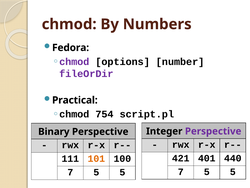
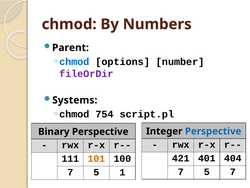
Fedora: Fedora -> Parent
chmod at (74, 62) colour: purple -> blue
Practical: Practical -> Systems
Perspective at (213, 131) colour: purple -> blue
440: 440 -> 404
5 at (233, 171): 5 -> 7
5 at (122, 172): 5 -> 1
